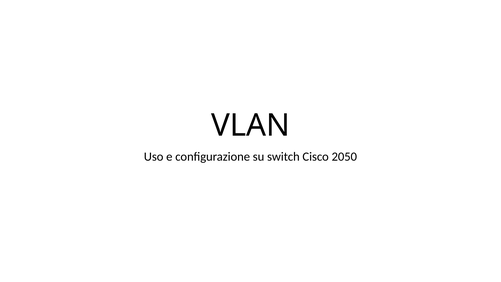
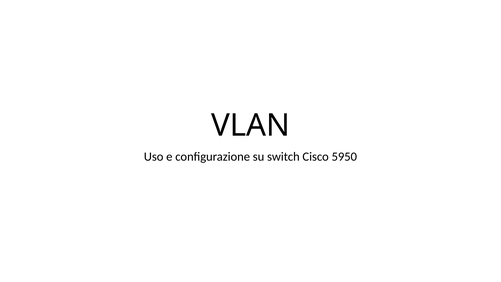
2050: 2050 -> 5950
